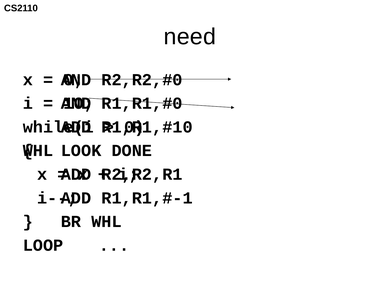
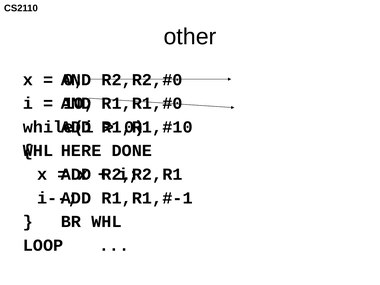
need: need -> other
LOOK: LOOK -> HERE
